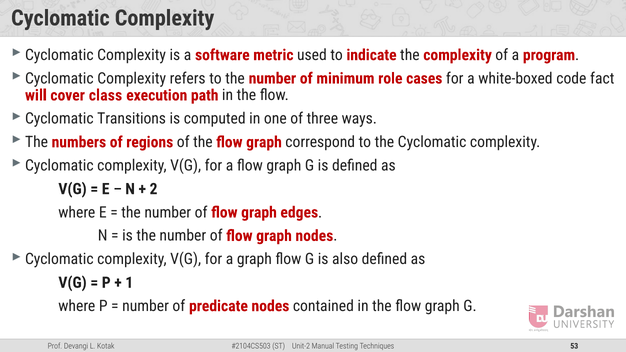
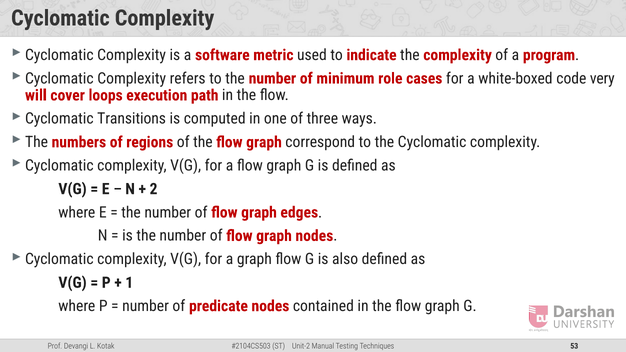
fact: fact -> very
class: class -> loops
